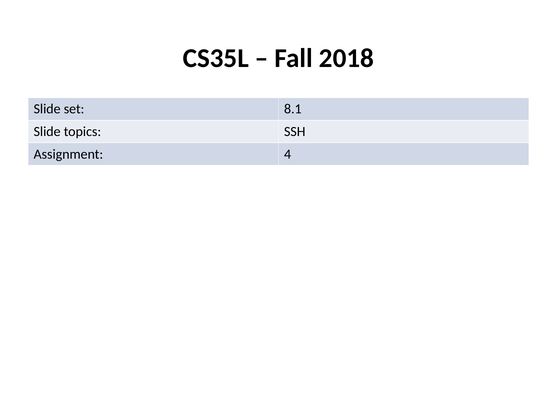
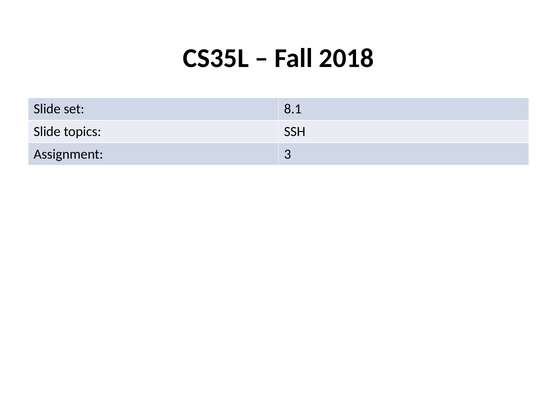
4: 4 -> 3
